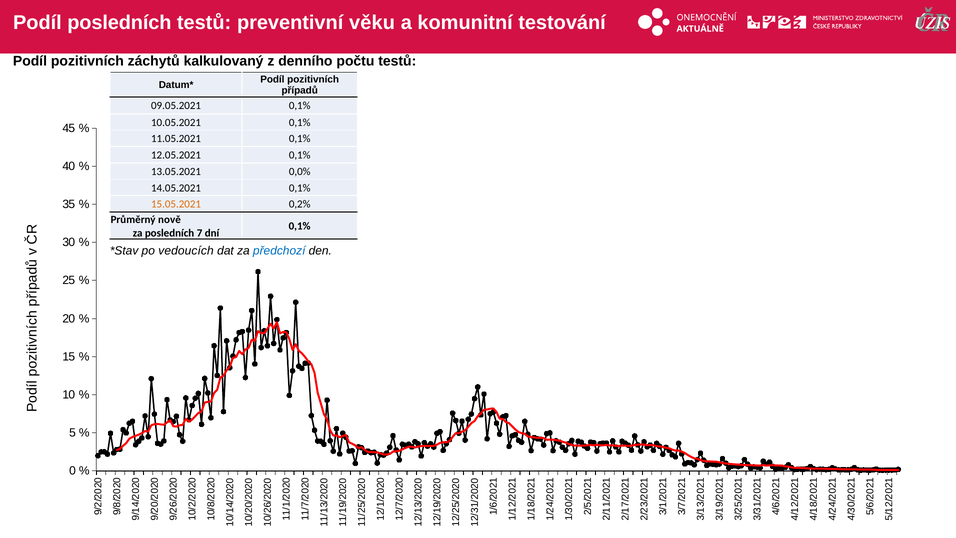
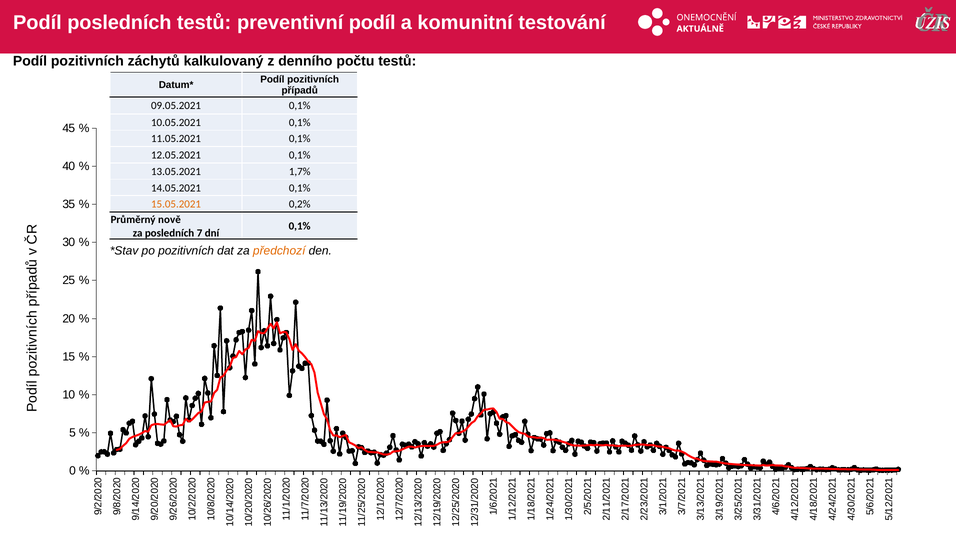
preventivní věku: věku -> podíl
0,0%: 0,0% -> 1,7%
po vedoucích: vedoucích -> pozitivních
předchozí colour: blue -> orange
